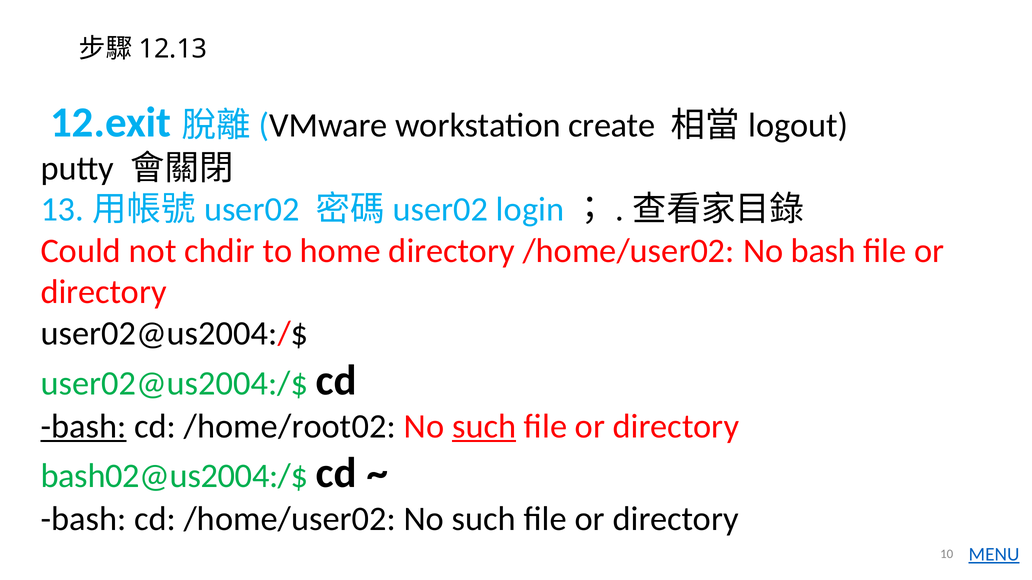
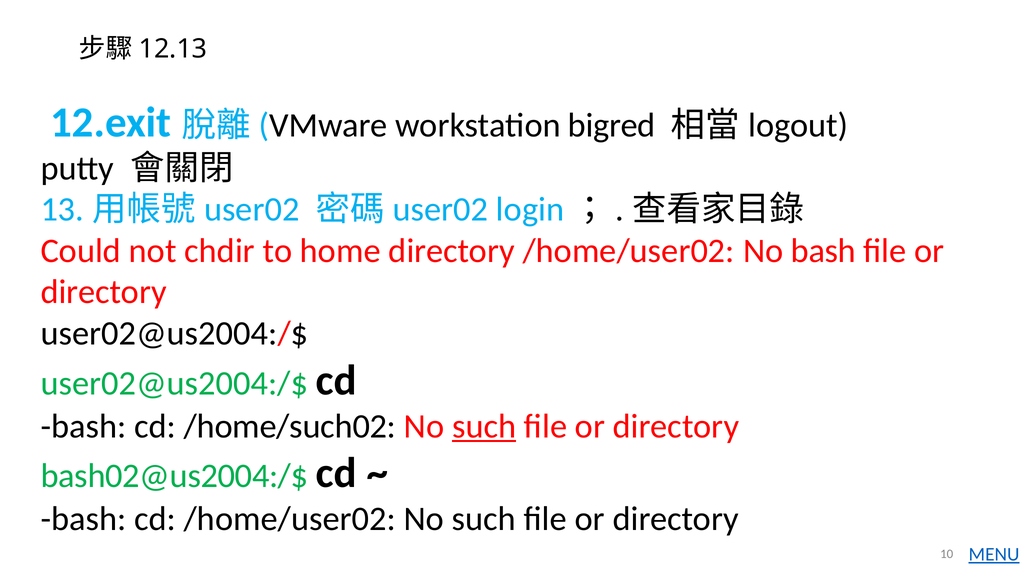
create: create -> bigred
bash at (83, 427) underline: present -> none
/home/root02: /home/root02 -> /home/such02
